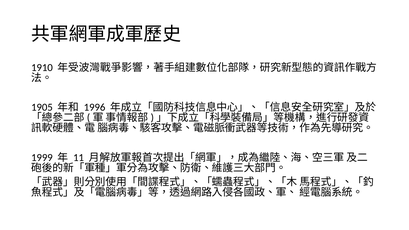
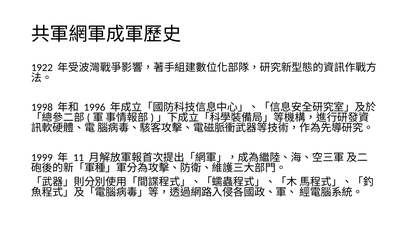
1910: 1910 -> 1922
1905: 1905 -> 1998
